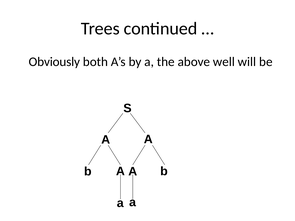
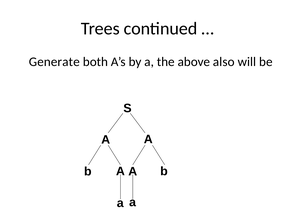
Obviously: Obviously -> Generate
well: well -> also
